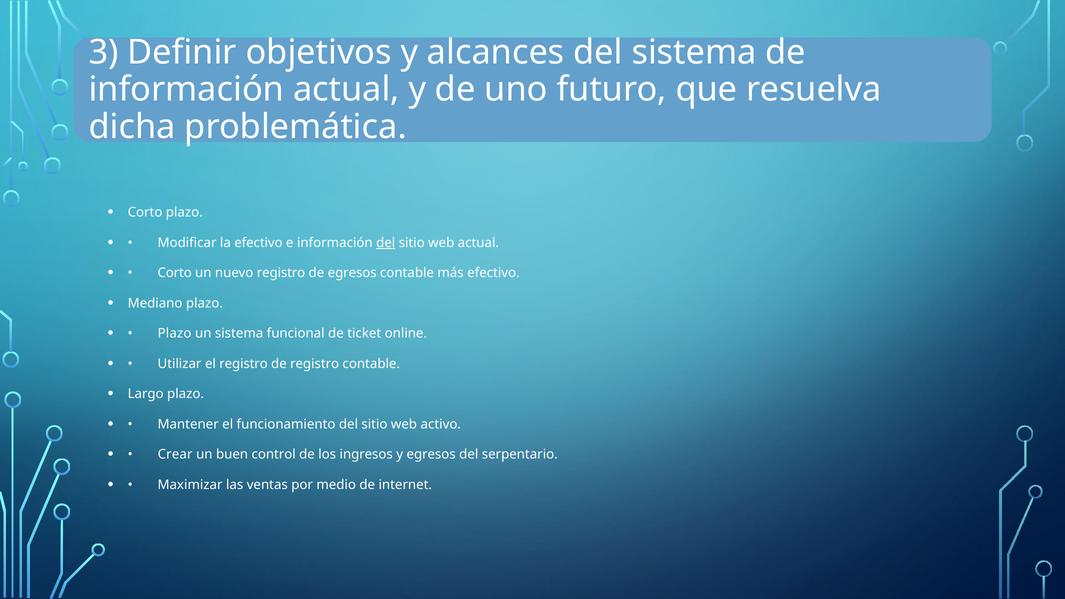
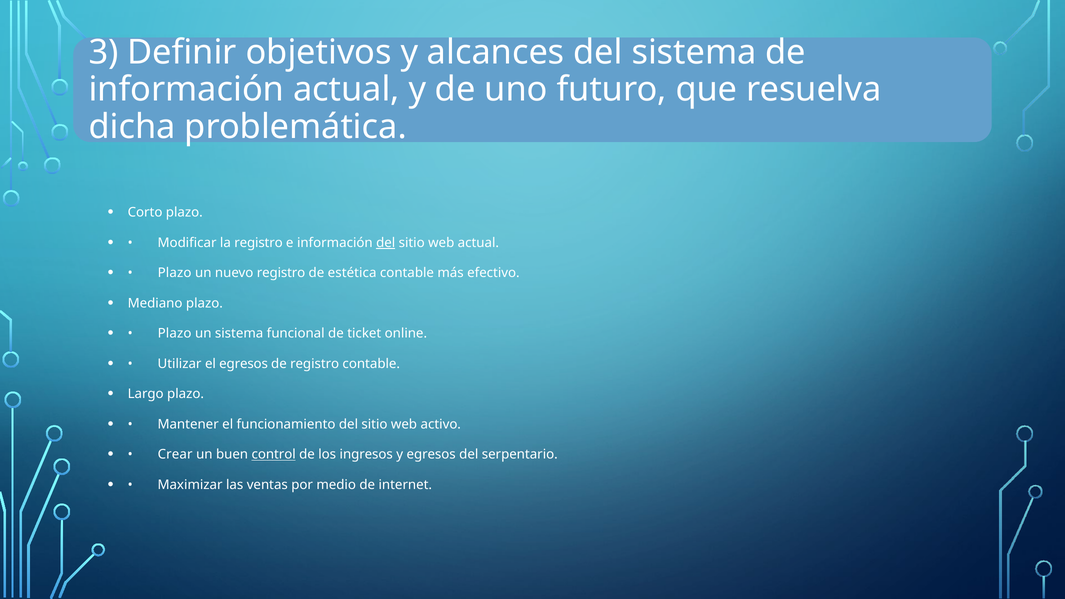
la efectivo: efectivo -> registro
Corto at (175, 273): Corto -> Plazo
de egresos: egresos -> estética
el registro: registro -> egresos
control underline: none -> present
